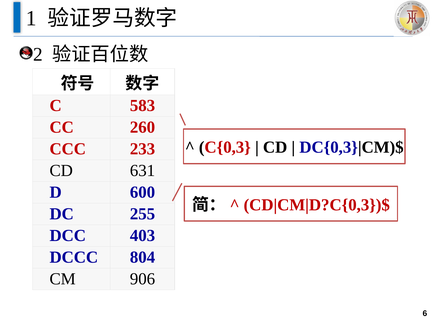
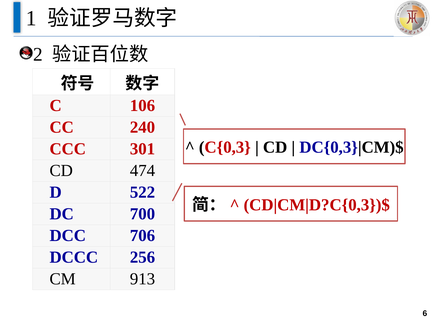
583: 583 -> 106
260: 260 -> 240
233: 233 -> 301
631: 631 -> 474
600: 600 -> 522
255: 255 -> 700
403: 403 -> 706
804: 804 -> 256
906: 906 -> 913
